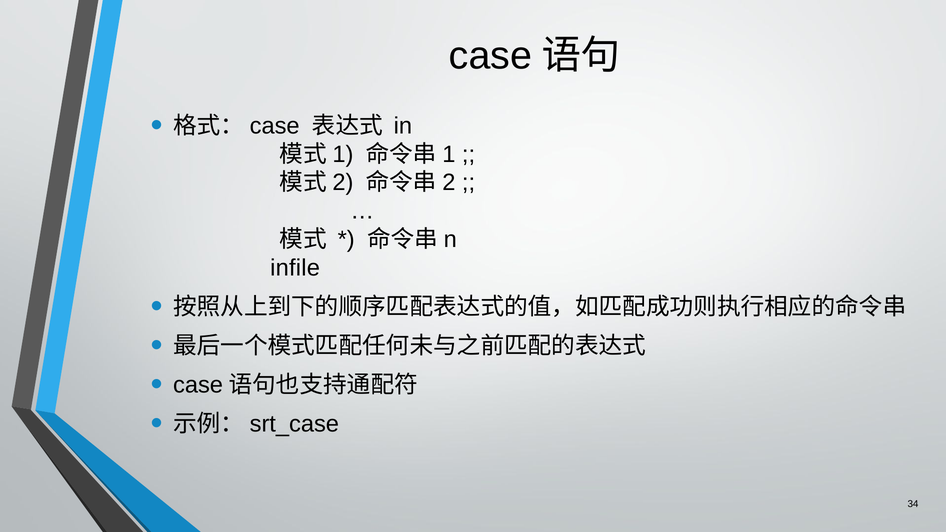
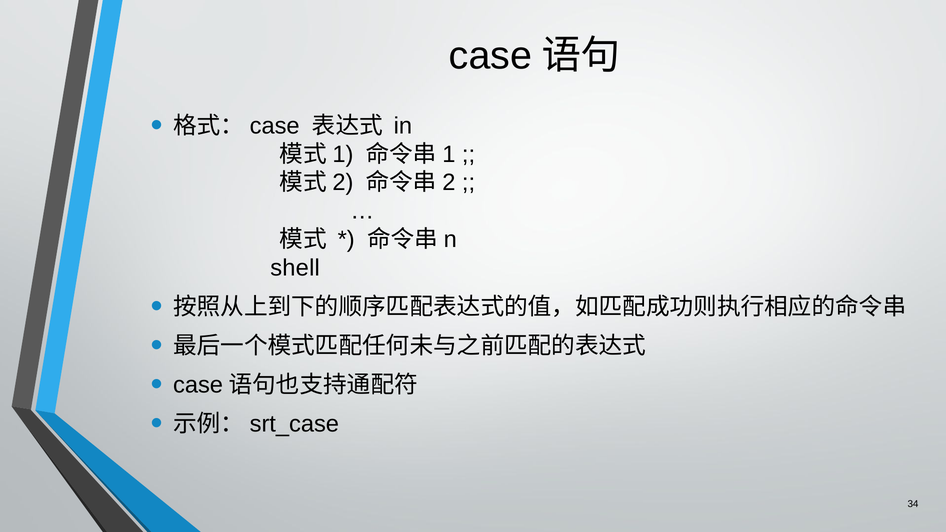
infile: infile -> shell
